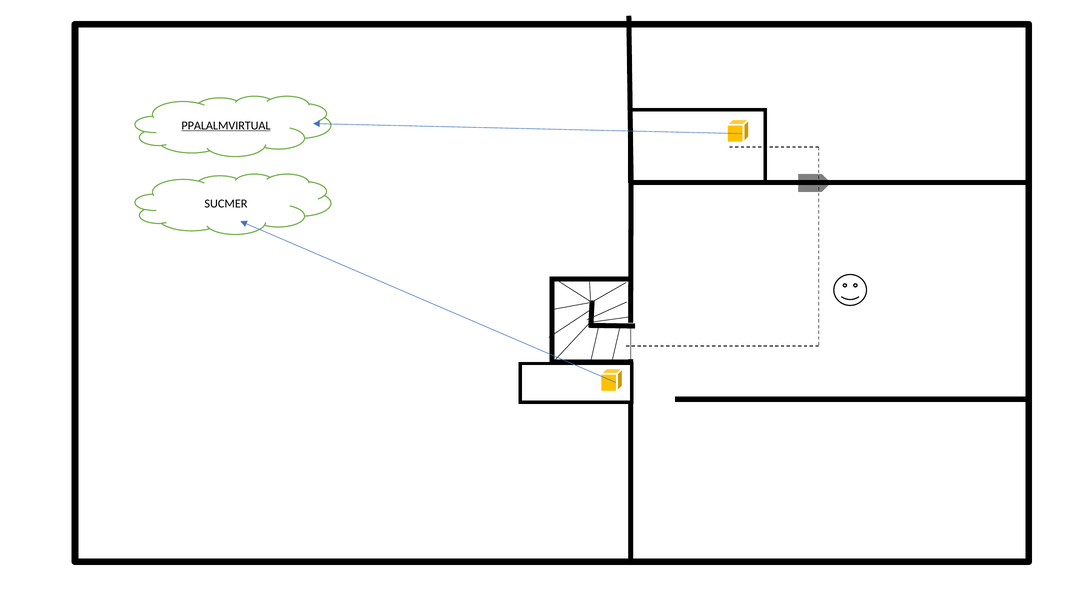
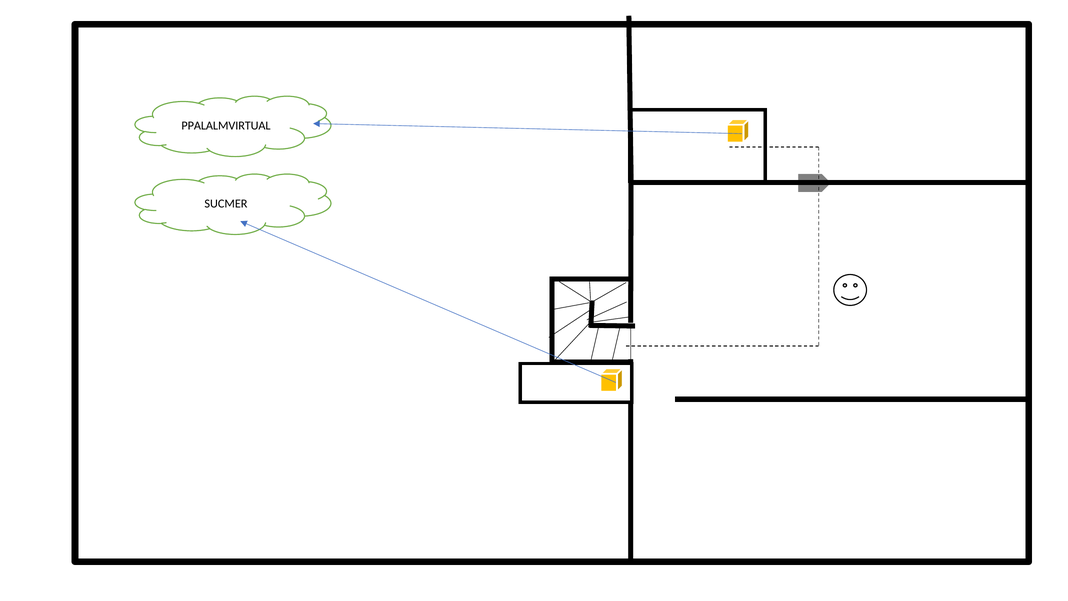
PPALALMVIRTUAL underline: present -> none
